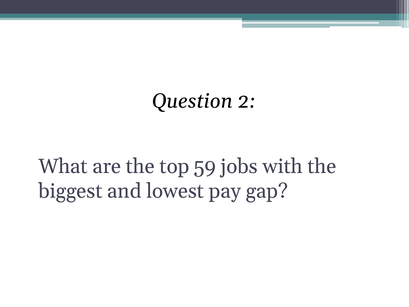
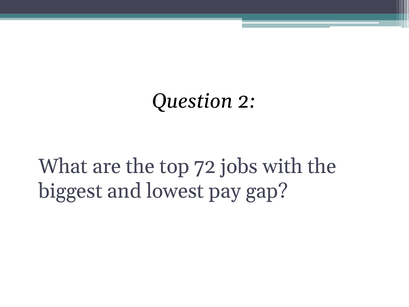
59: 59 -> 72
